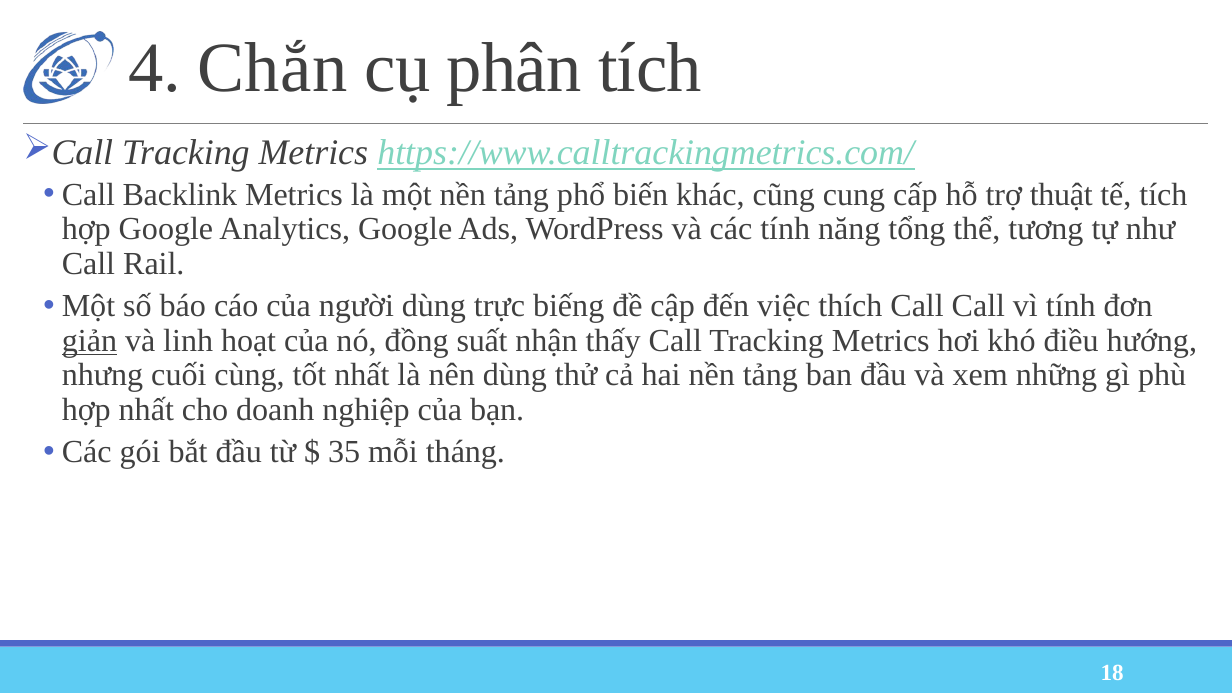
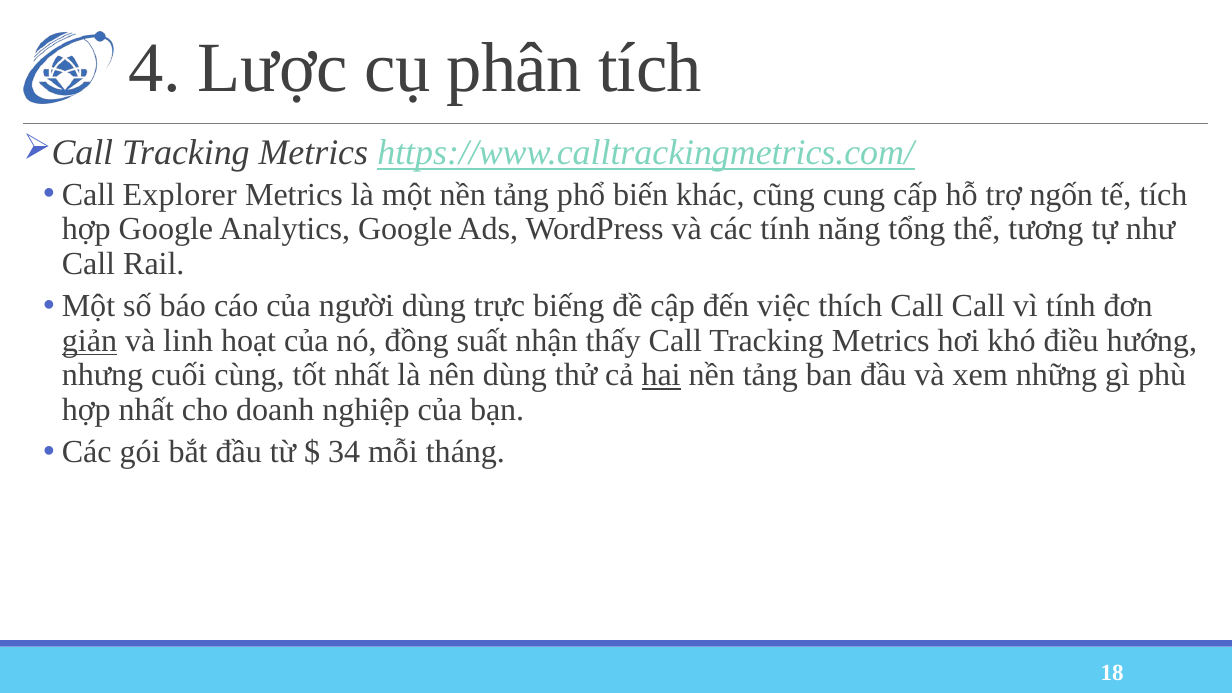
Chắn: Chắn -> Lược
Backlink: Backlink -> Explorer
thuật: thuật -> ngốn
hai underline: none -> present
35: 35 -> 34
